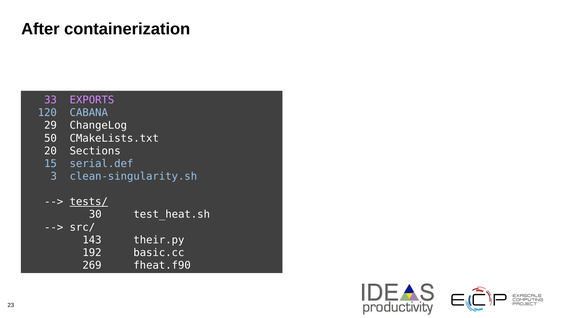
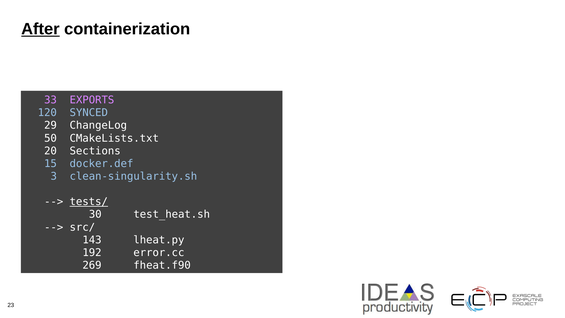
After underline: none -> present
CABANA: CABANA -> SYNCED
serial.def: serial.def -> docker.def
their.py: their.py -> lheat.py
basic.cc: basic.cc -> error.cc
